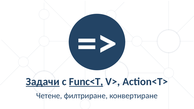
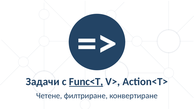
Задачи underline: present -> none
